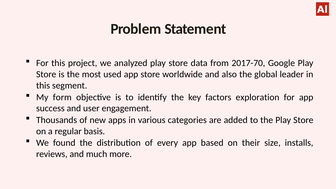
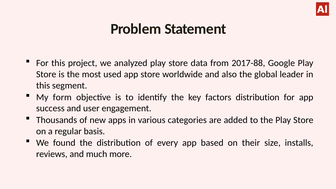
2017-70: 2017-70 -> 2017-88
factors exploration: exploration -> distribution
